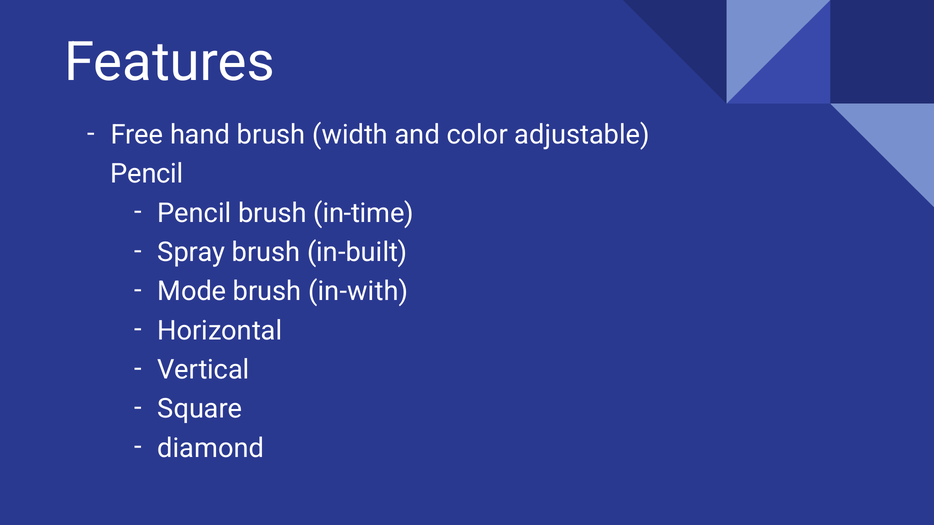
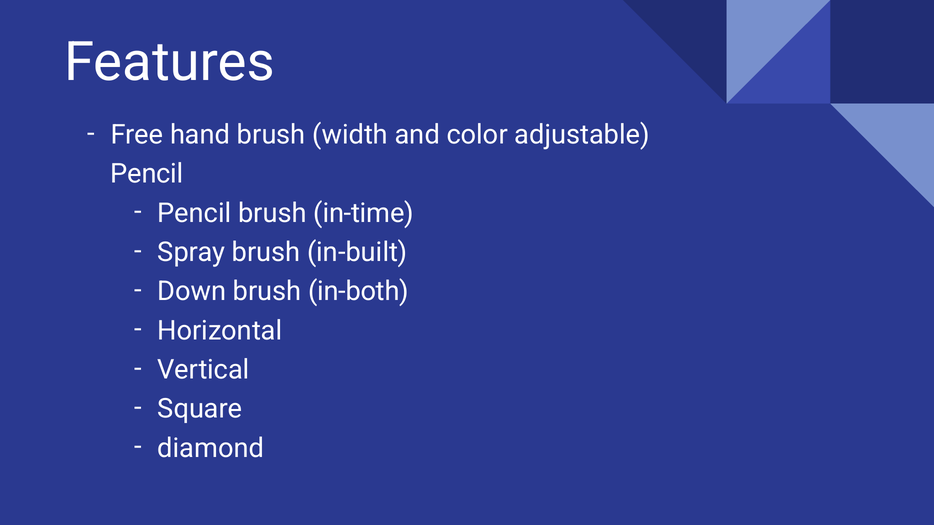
Mode: Mode -> Down
in-with: in-with -> in-both
